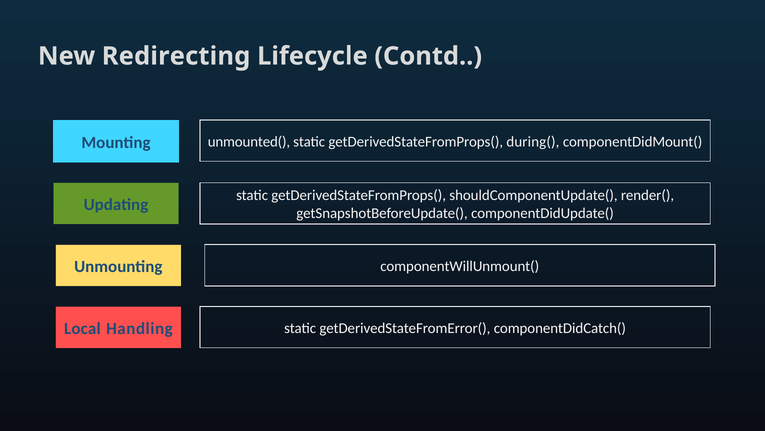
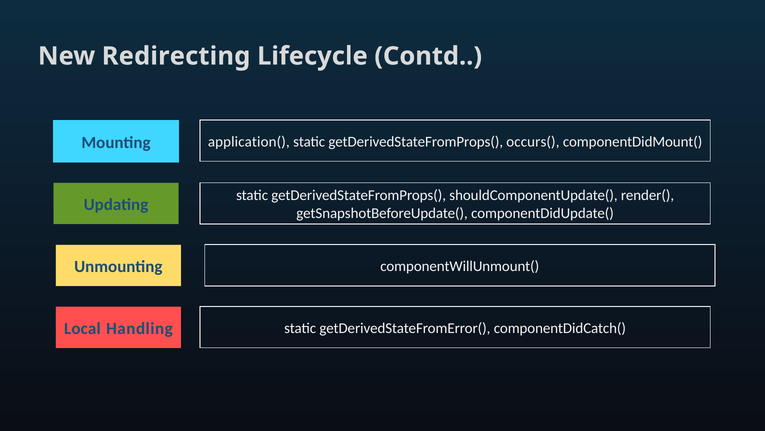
unmounted(: unmounted( -> application(
during(: during( -> occurs(
